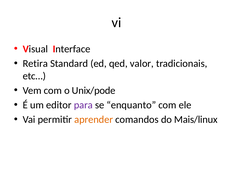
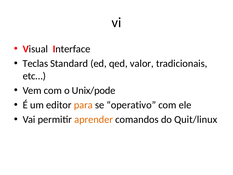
Retira: Retira -> Teclas
para colour: purple -> orange
enquanto: enquanto -> operativo
Mais/linux: Mais/linux -> Quit/linux
